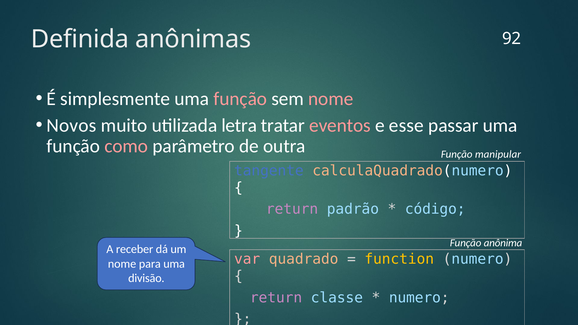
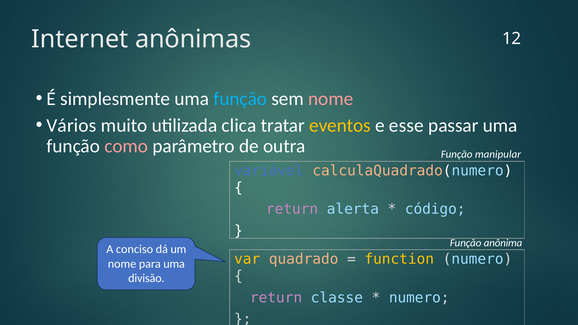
Definida: Definida -> Internet
92: 92 -> 12
função at (240, 99) colour: pink -> light blue
Novos: Novos -> Vários
letra: letra -> clica
eventos colour: pink -> yellow
tangente: tangente -> variável
padrão: padrão -> alerta
receber: receber -> conciso
var colour: pink -> yellow
